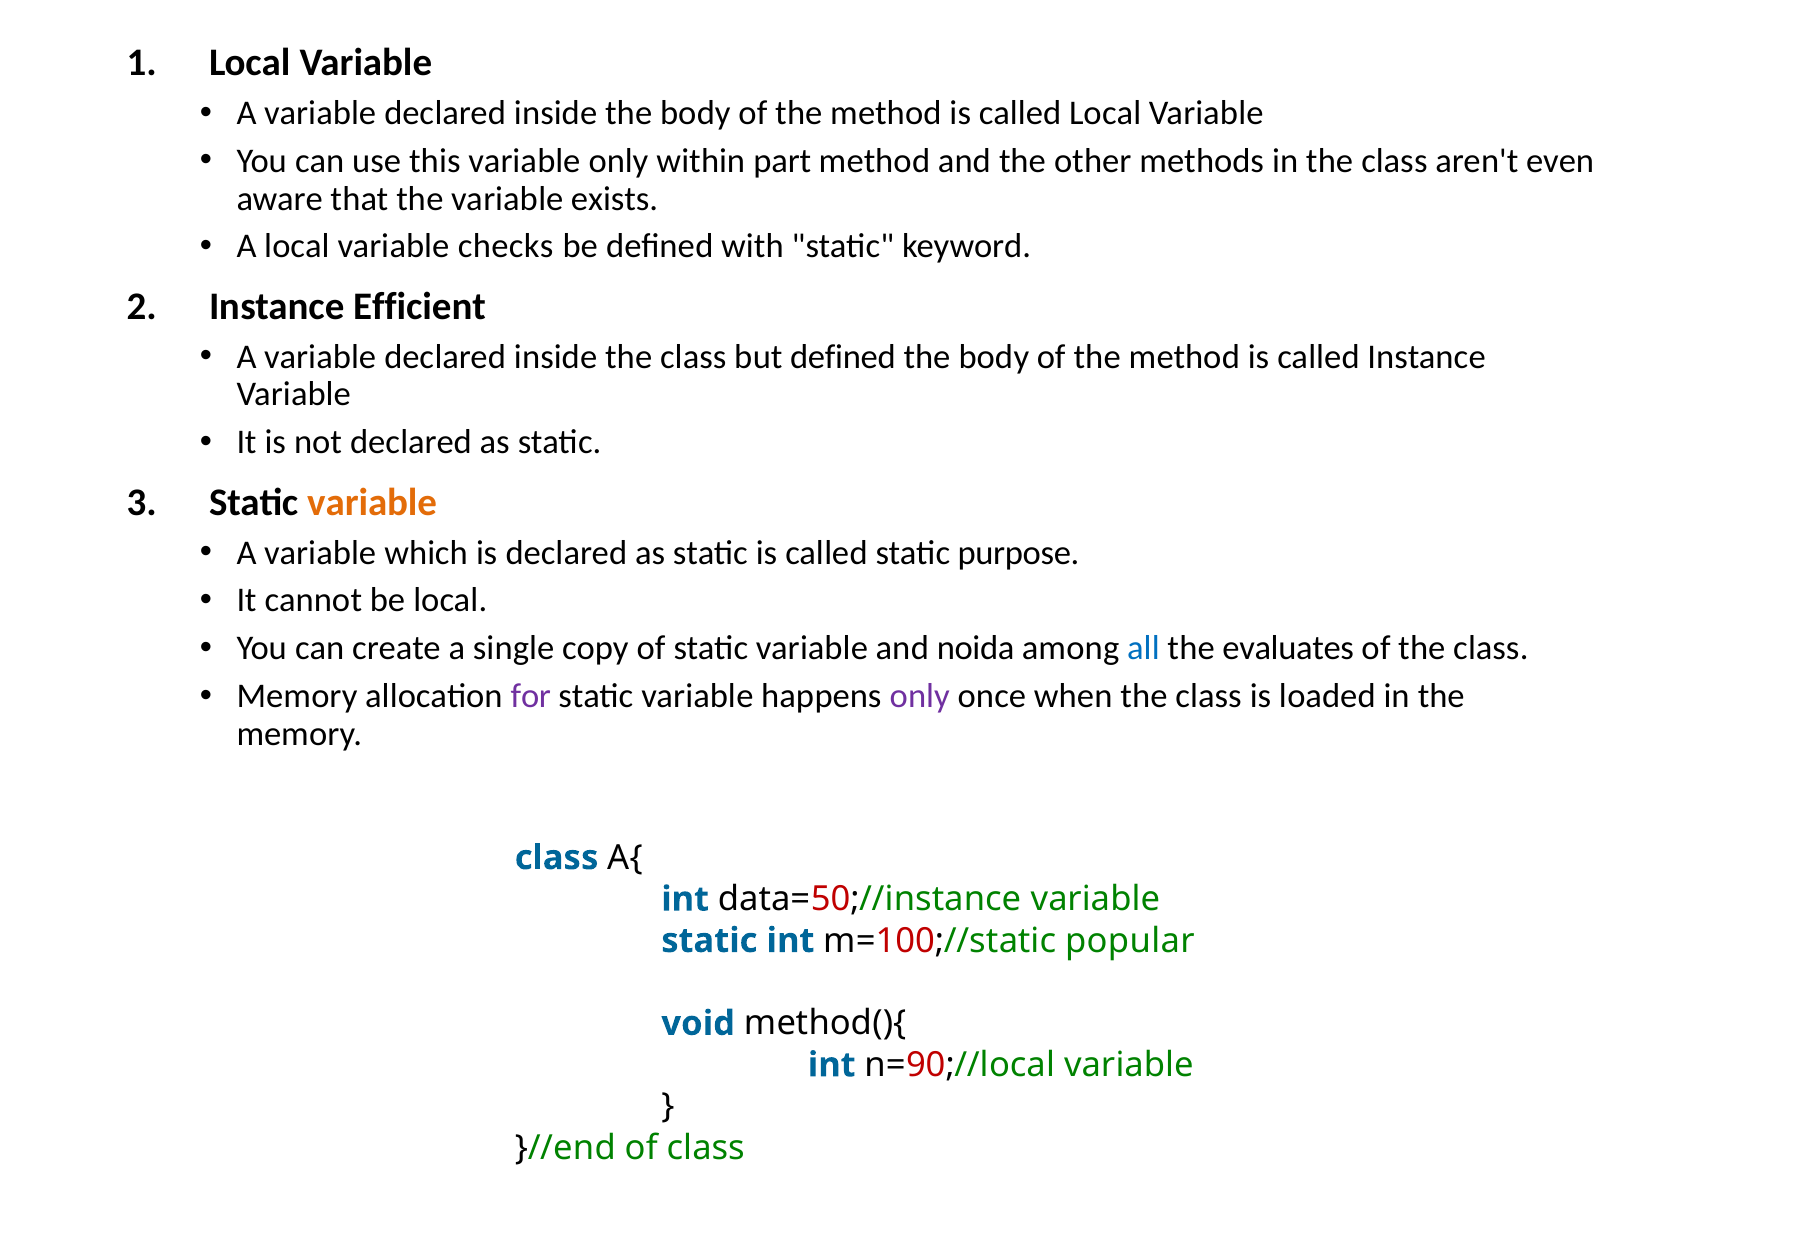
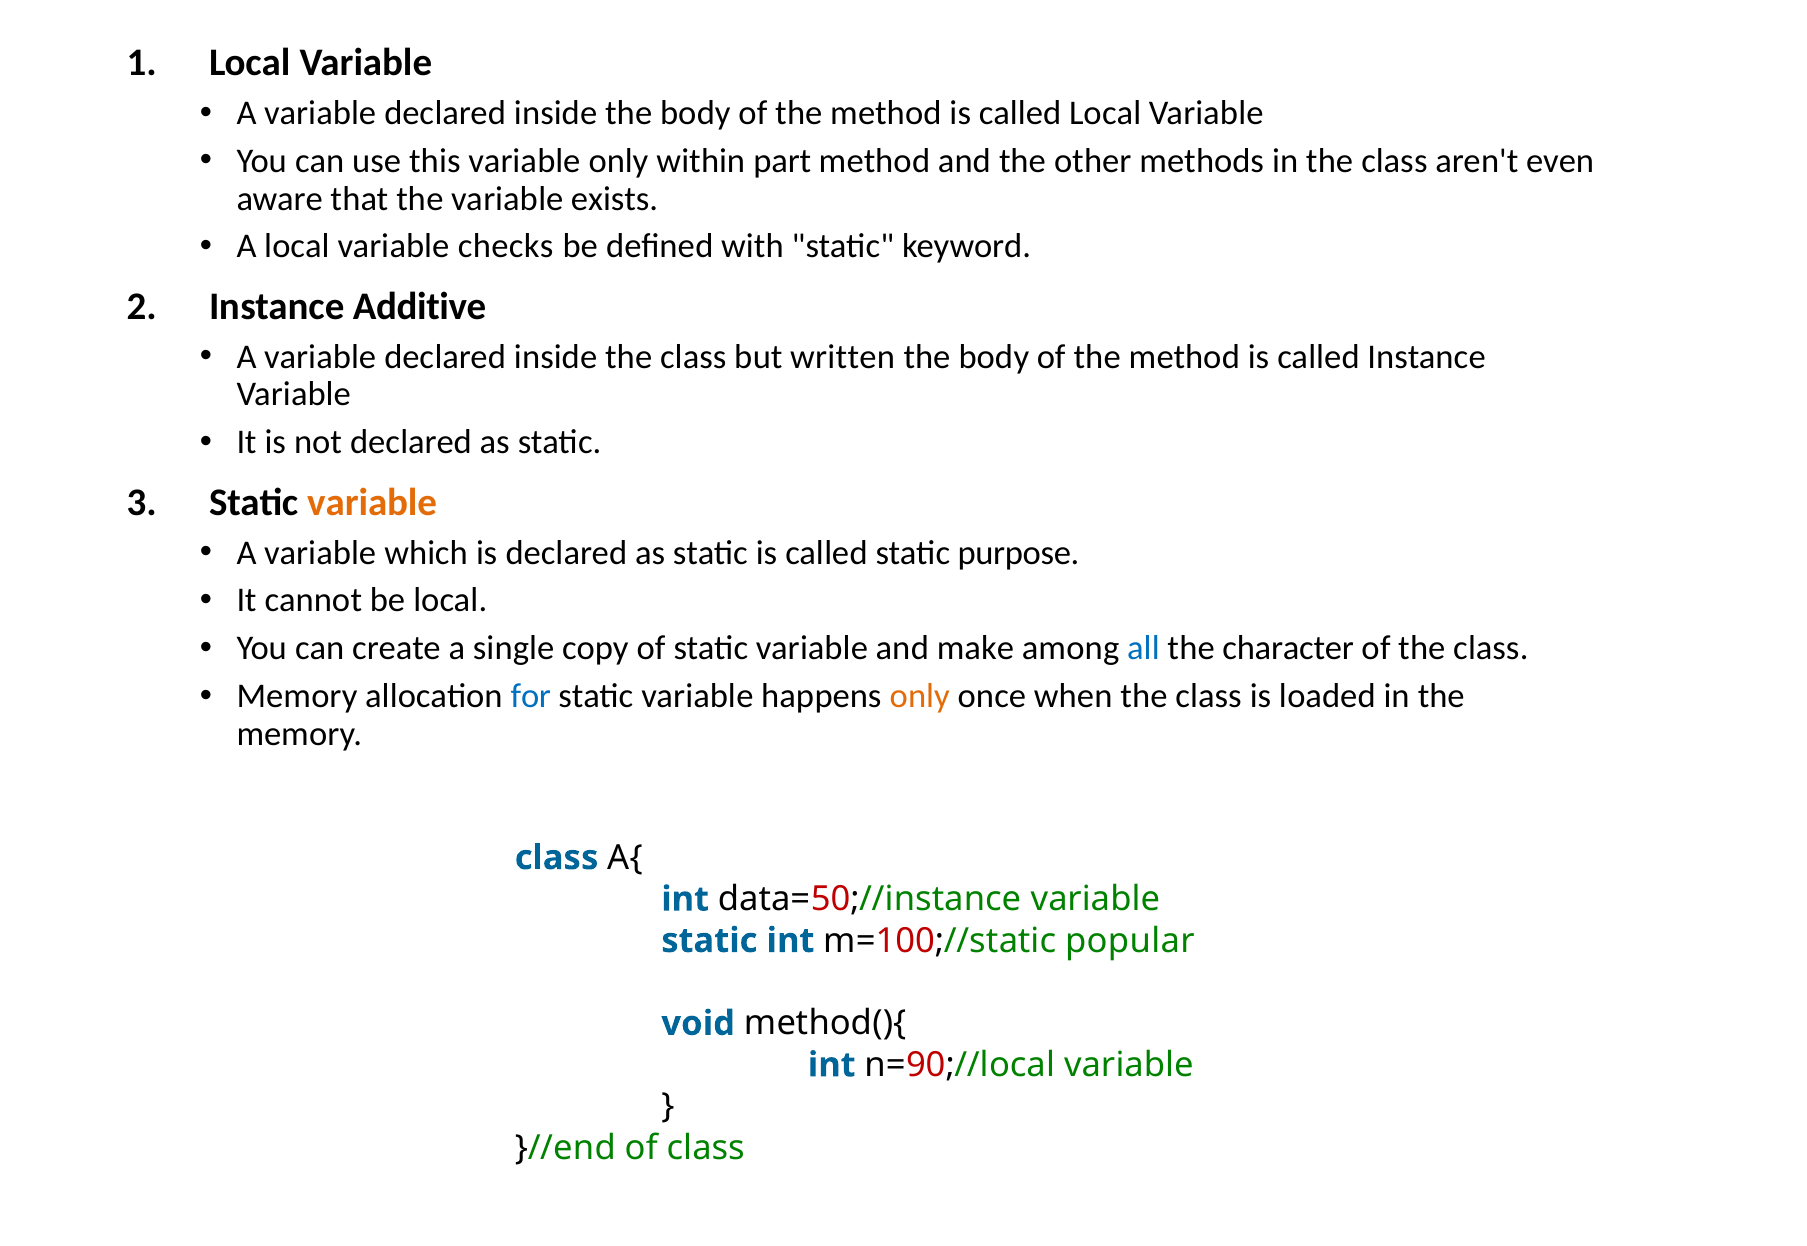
Efficient: Efficient -> Additive
but defined: defined -> written
noida: noida -> make
evaluates: evaluates -> character
for colour: purple -> blue
only at (920, 696) colour: purple -> orange
